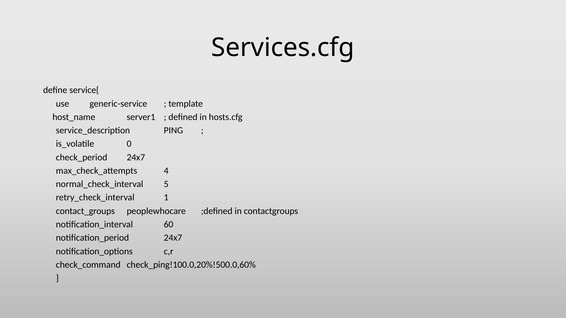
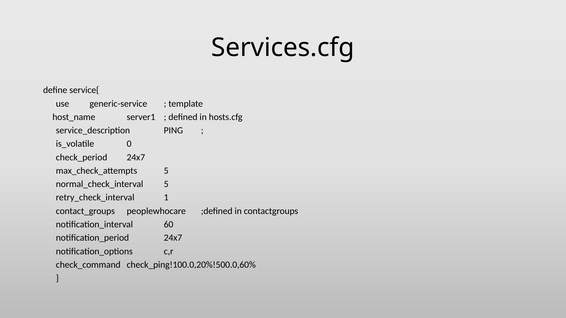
max_check_attempts 4: 4 -> 5
